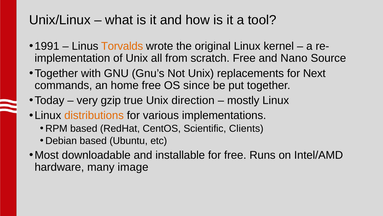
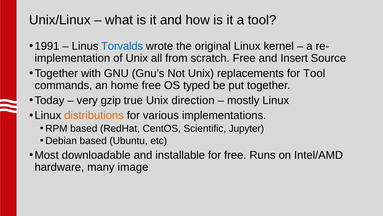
Torvalds colour: orange -> blue
Nano: Nano -> Insert
for Next: Next -> Tool
since: since -> typed
Clients: Clients -> Jupyter
